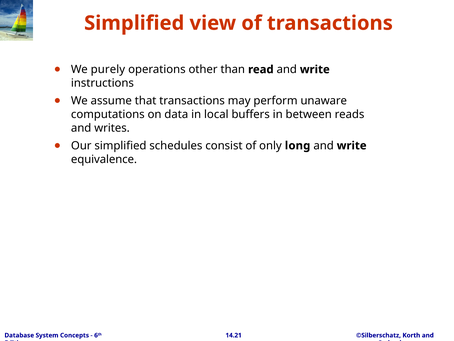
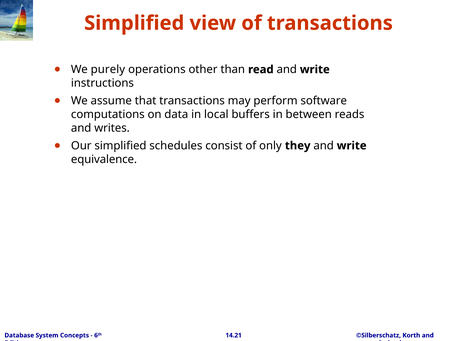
unaware: unaware -> software
long: long -> they
